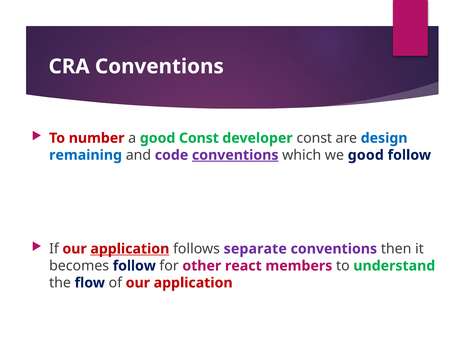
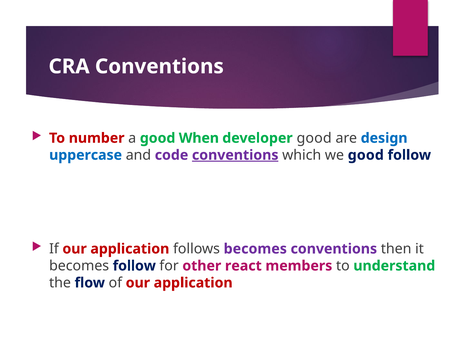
good Const: Const -> When
developer const: const -> good
remaining: remaining -> uppercase
application at (130, 249) underline: present -> none
follows separate: separate -> becomes
